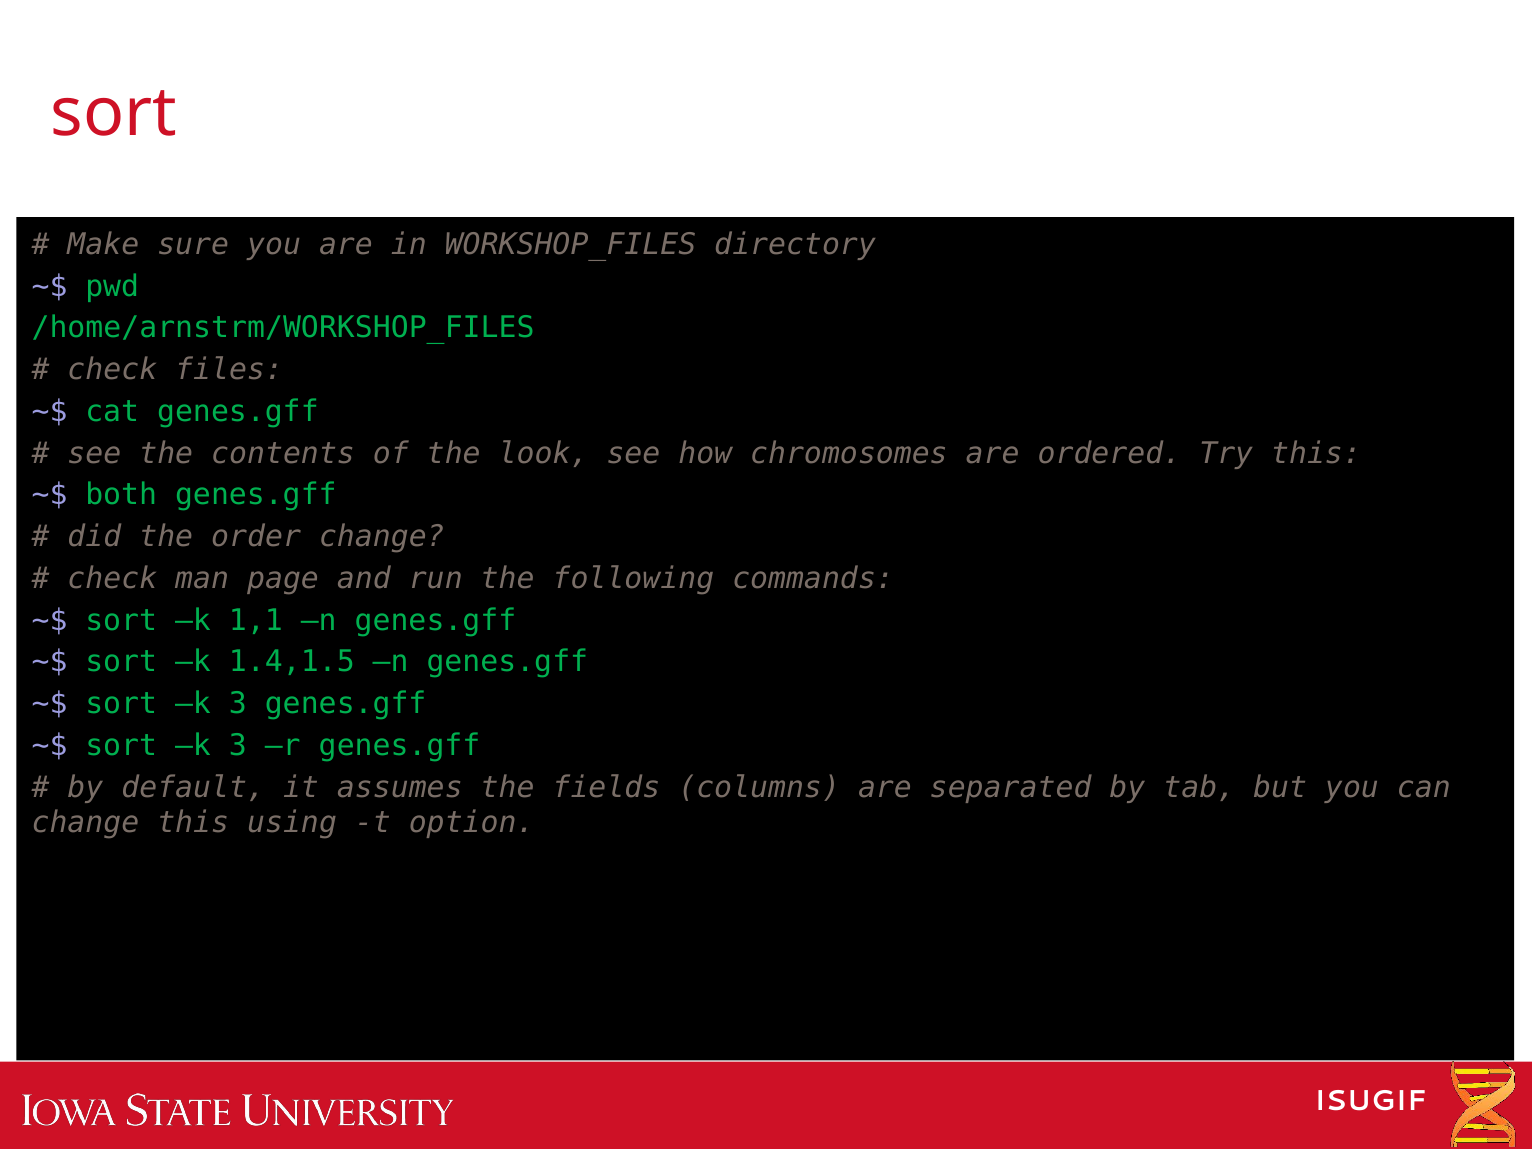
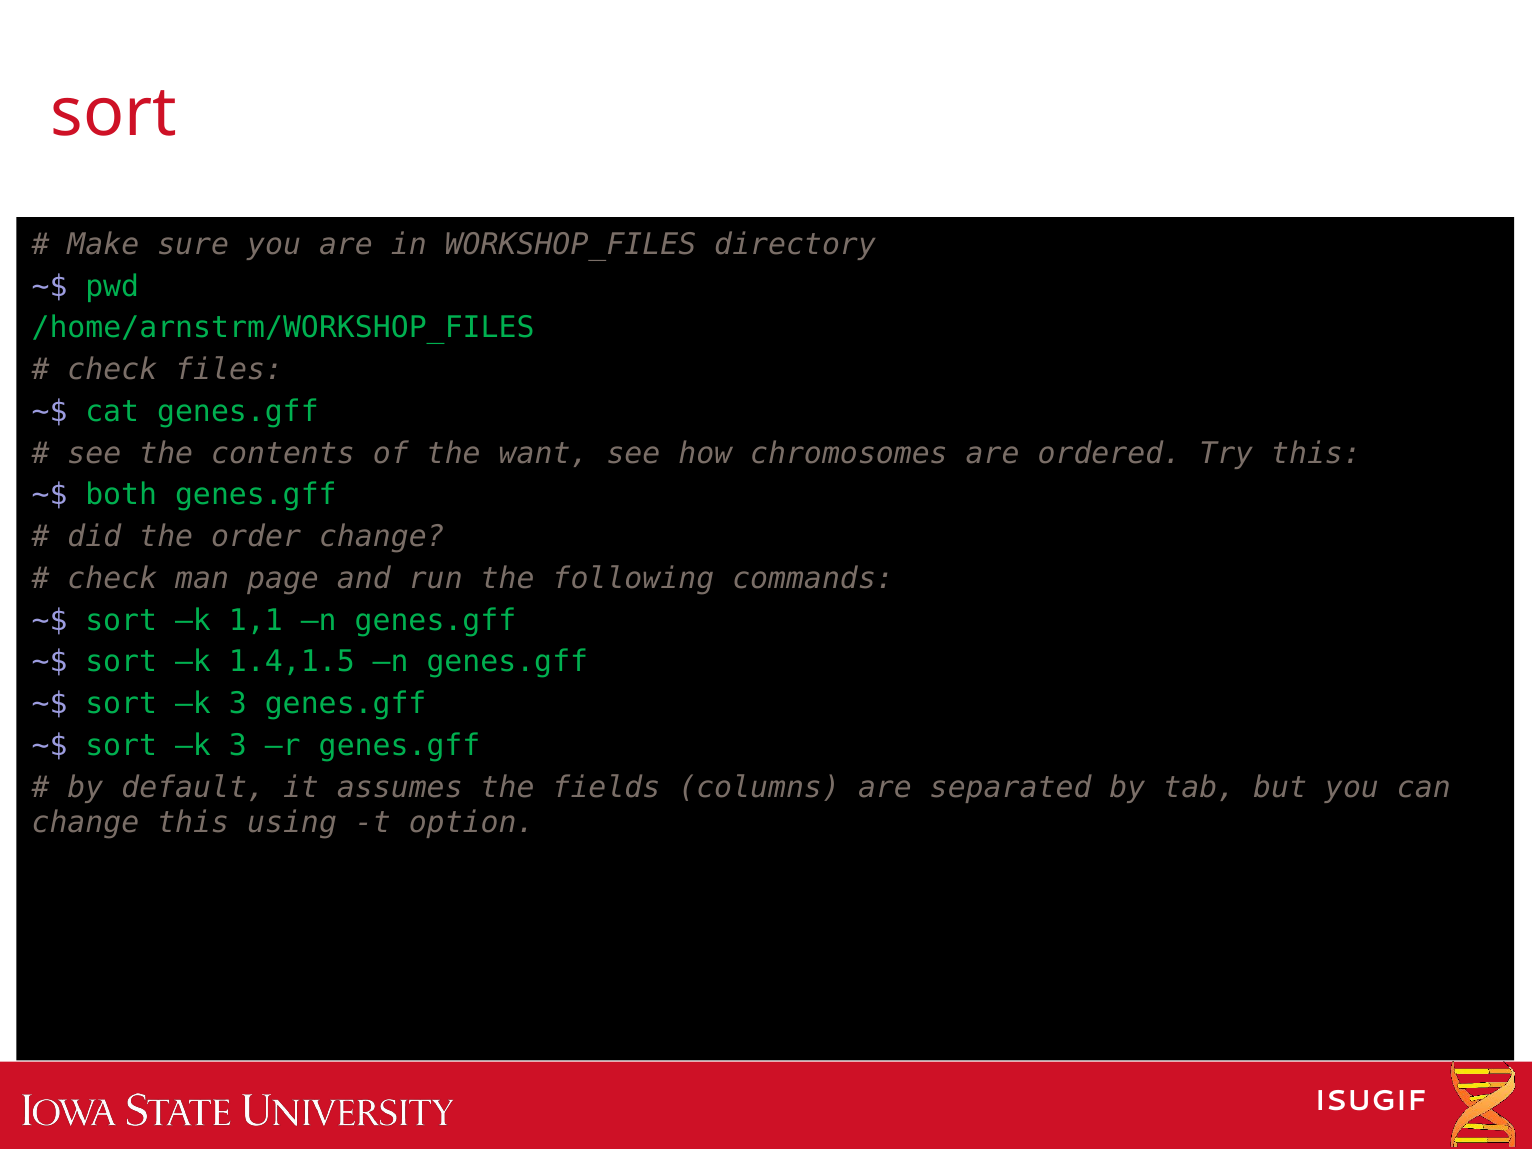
look: look -> want
